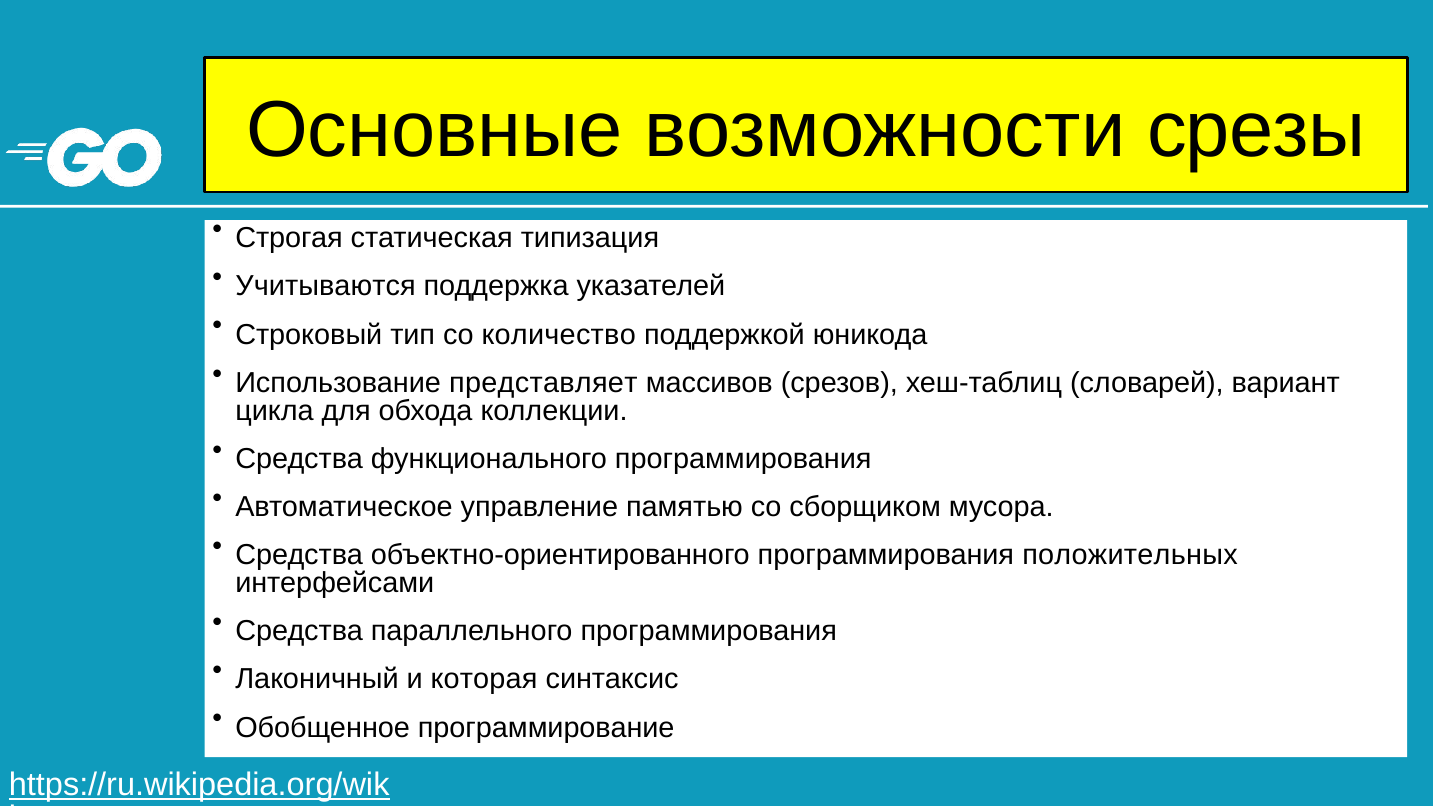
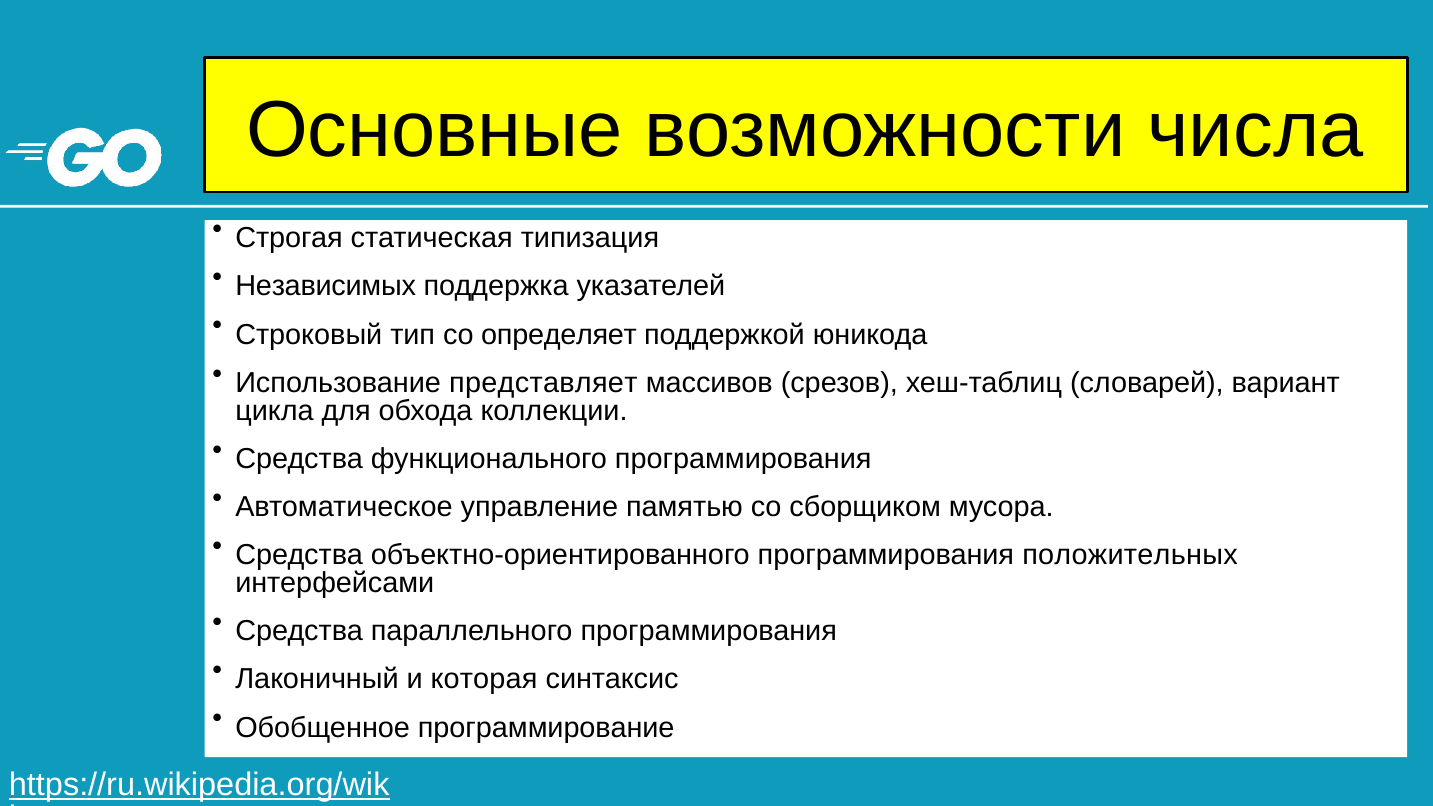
срезы: срезы -> числа
Учитываются: Учитываются -> Независимых
количество: количество -> определяет
